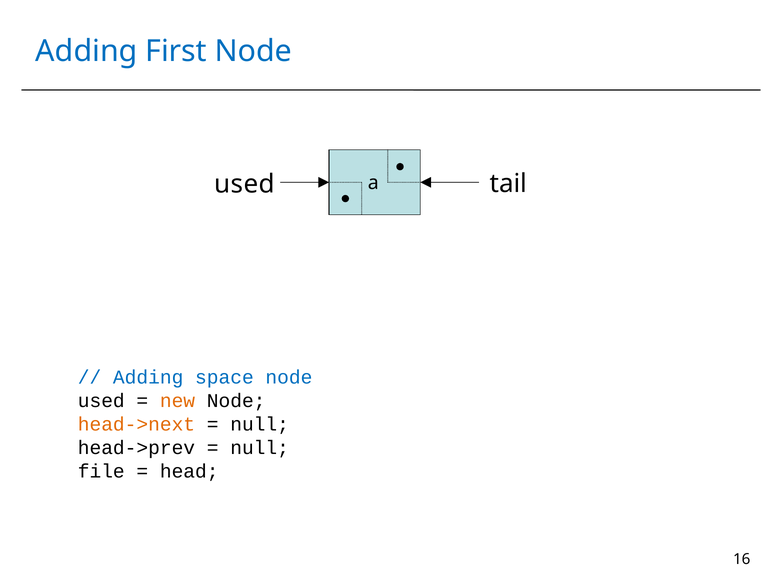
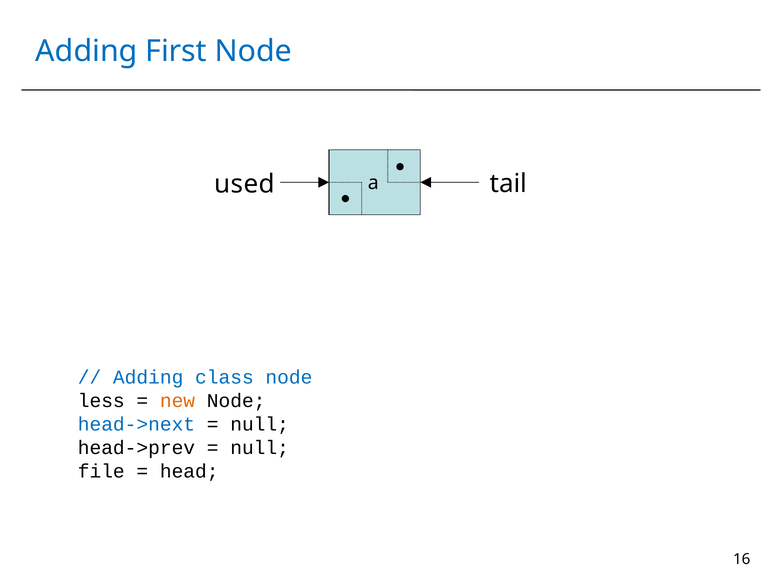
space: space -> class
used at (101, 401): used -> less
head->next colour: orange -> blue
